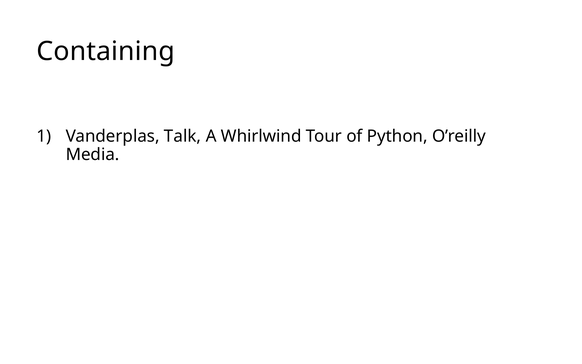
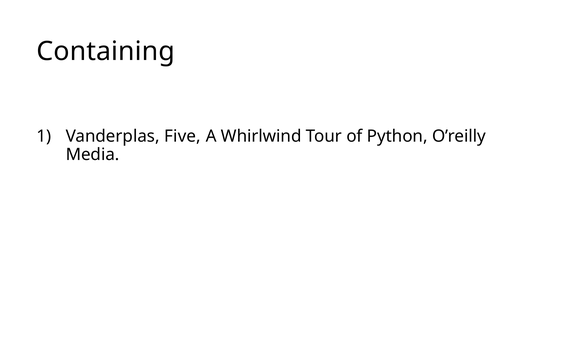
Talk: Talk -> Five
